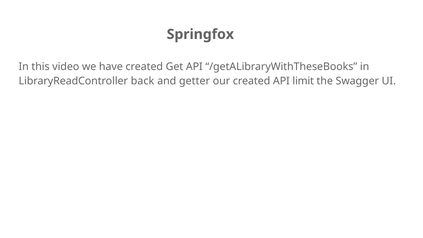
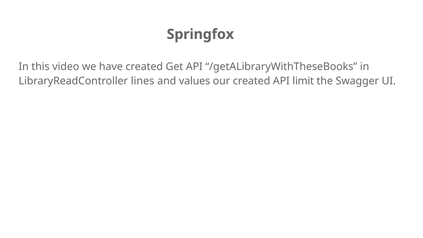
back: back -> lines
getter: getter -> values
